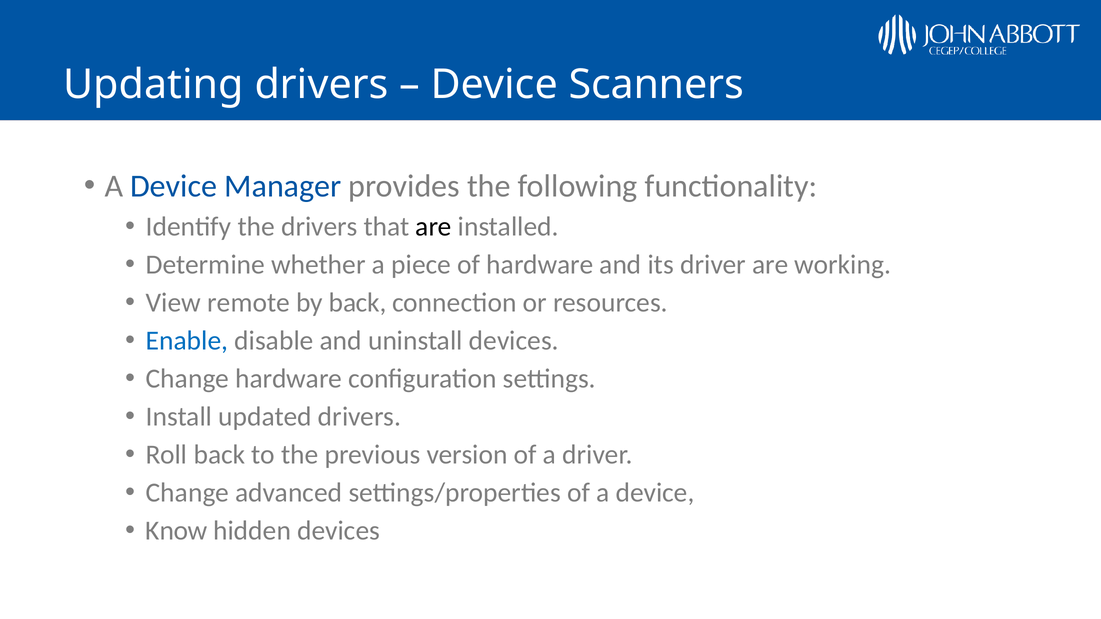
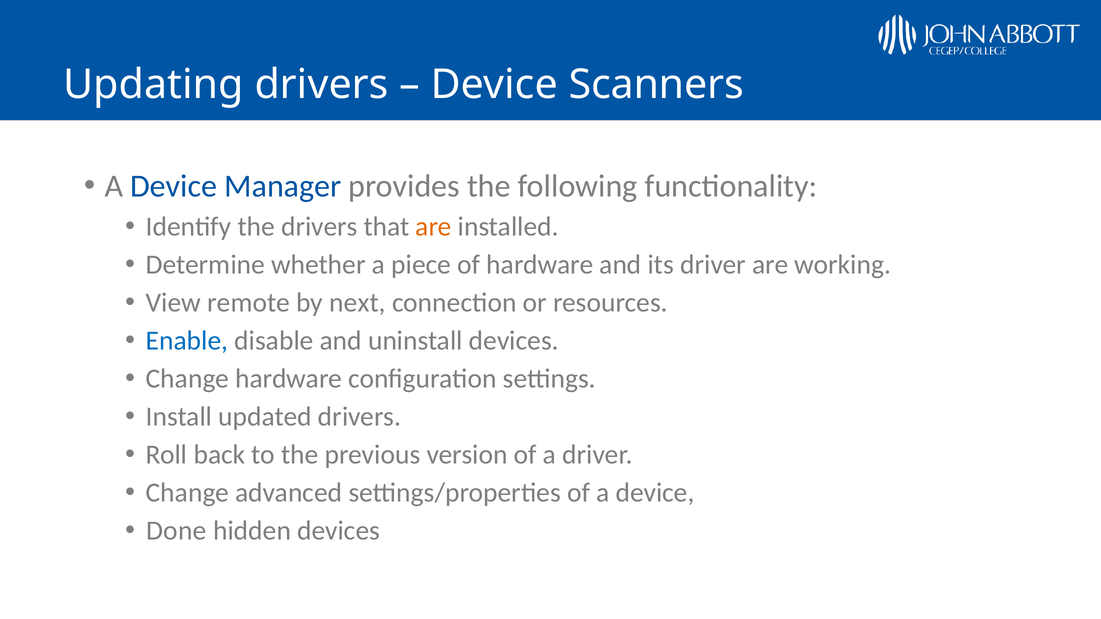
are at (434, 227) colour: black -> orange
by back: back -> next
Know: Know -> Done
